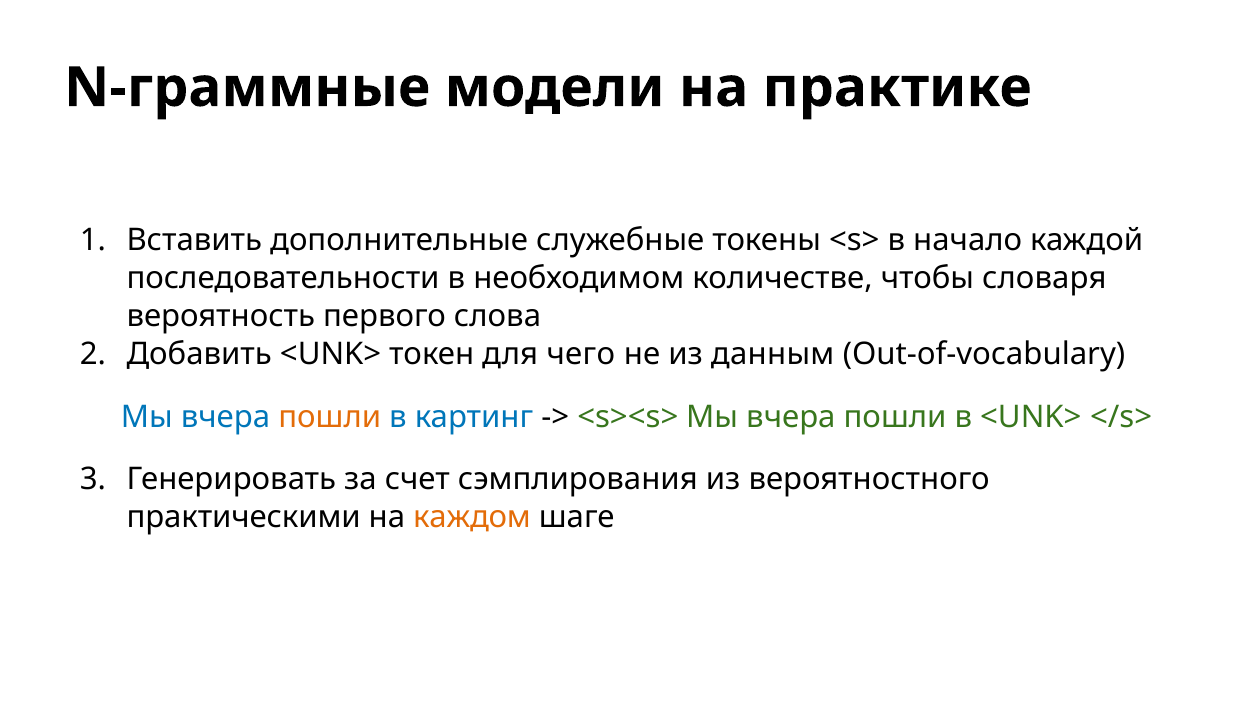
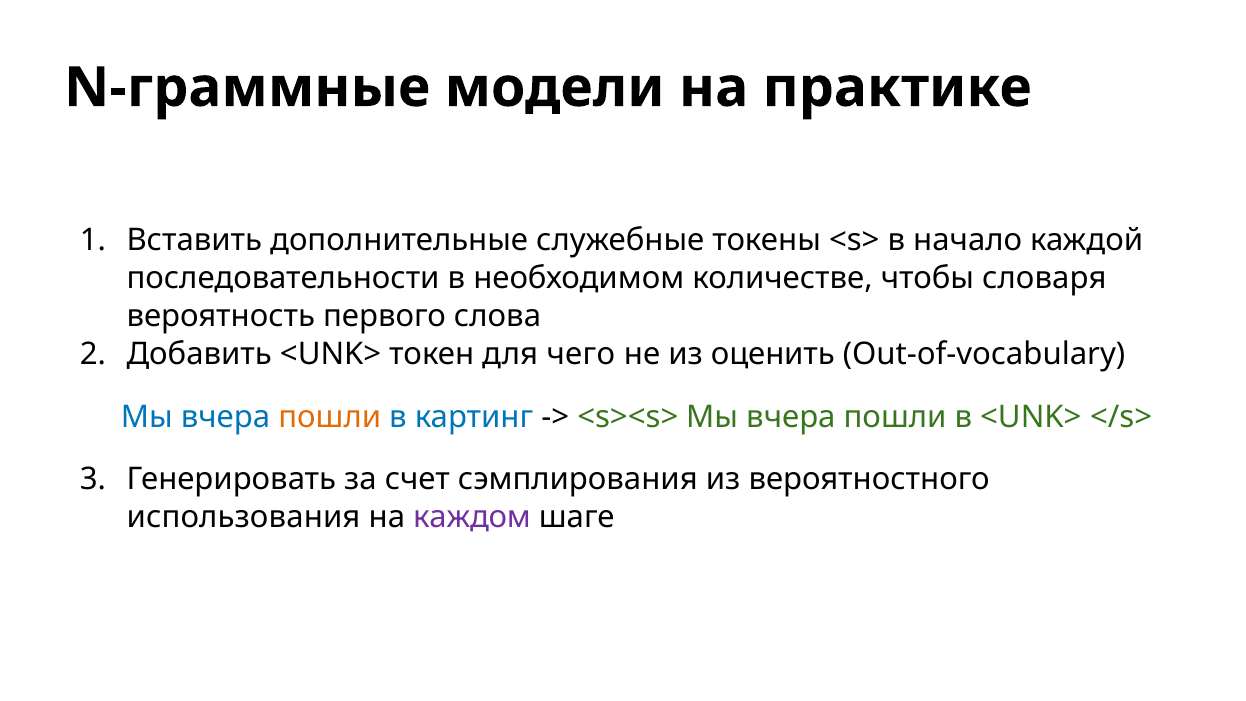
данным: данным -> оценить
практическими: практическими -> использования
каждом colour: orange -> purple
